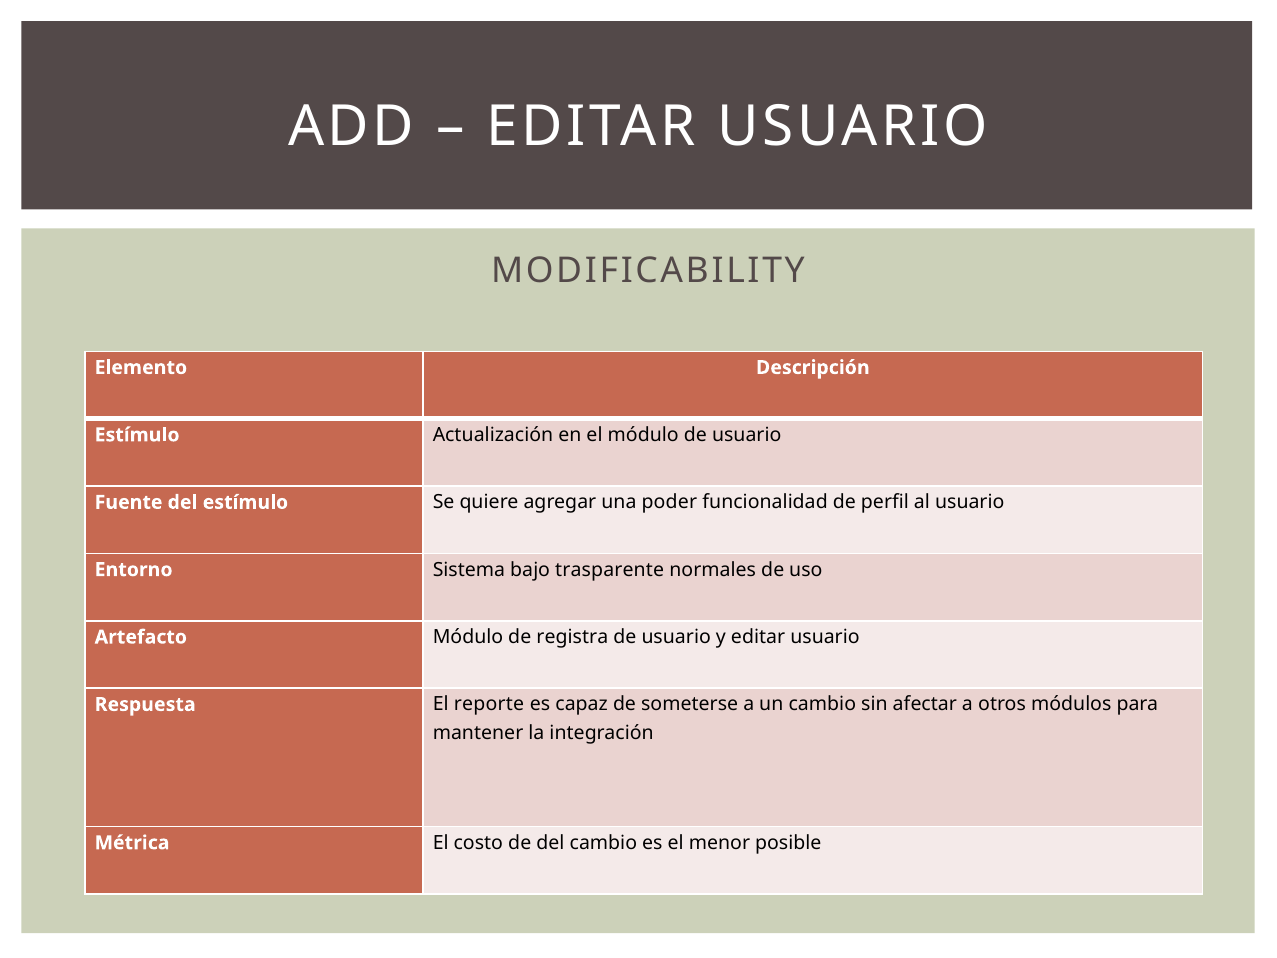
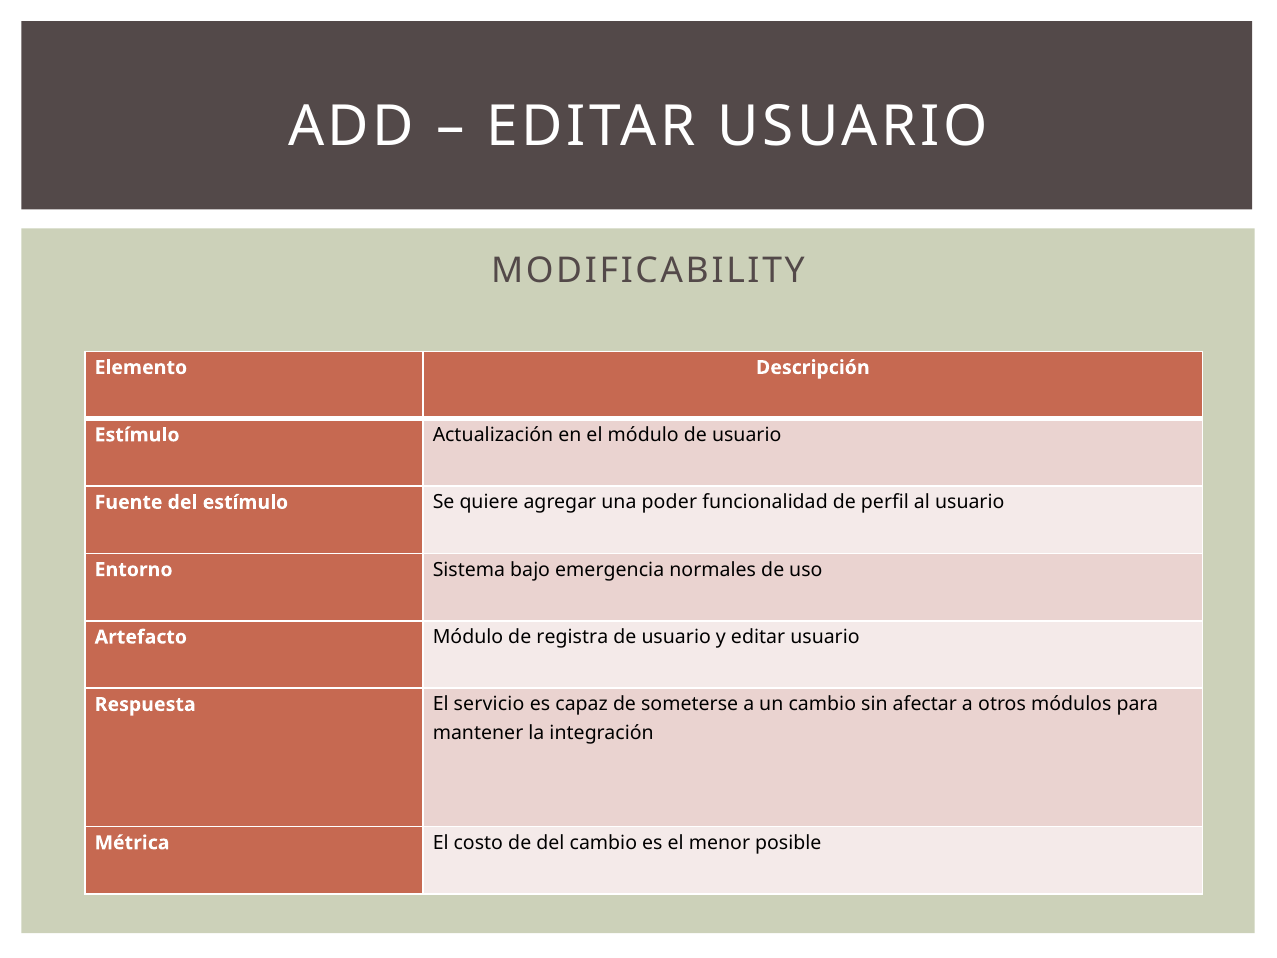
trasparente: trasparente -> emergencia
reporte: reporte -> servicio
